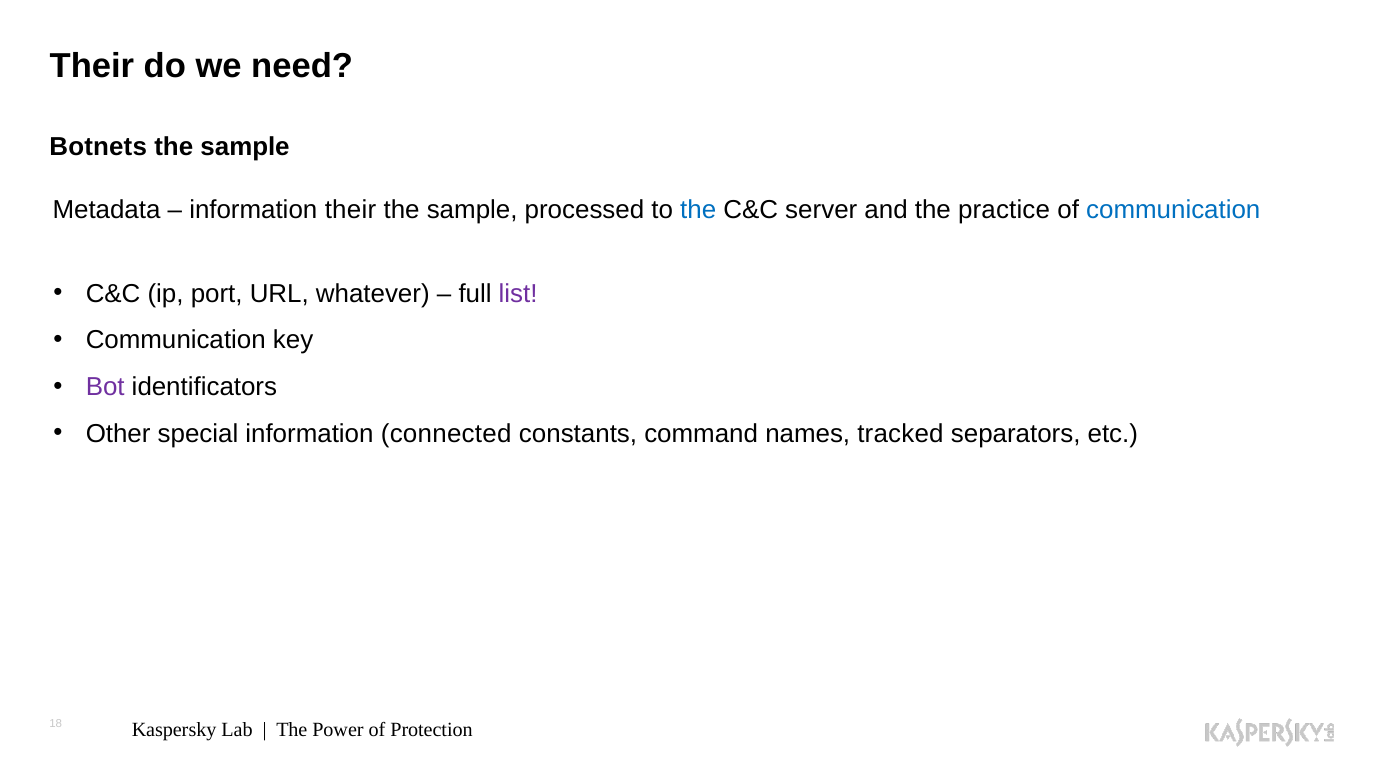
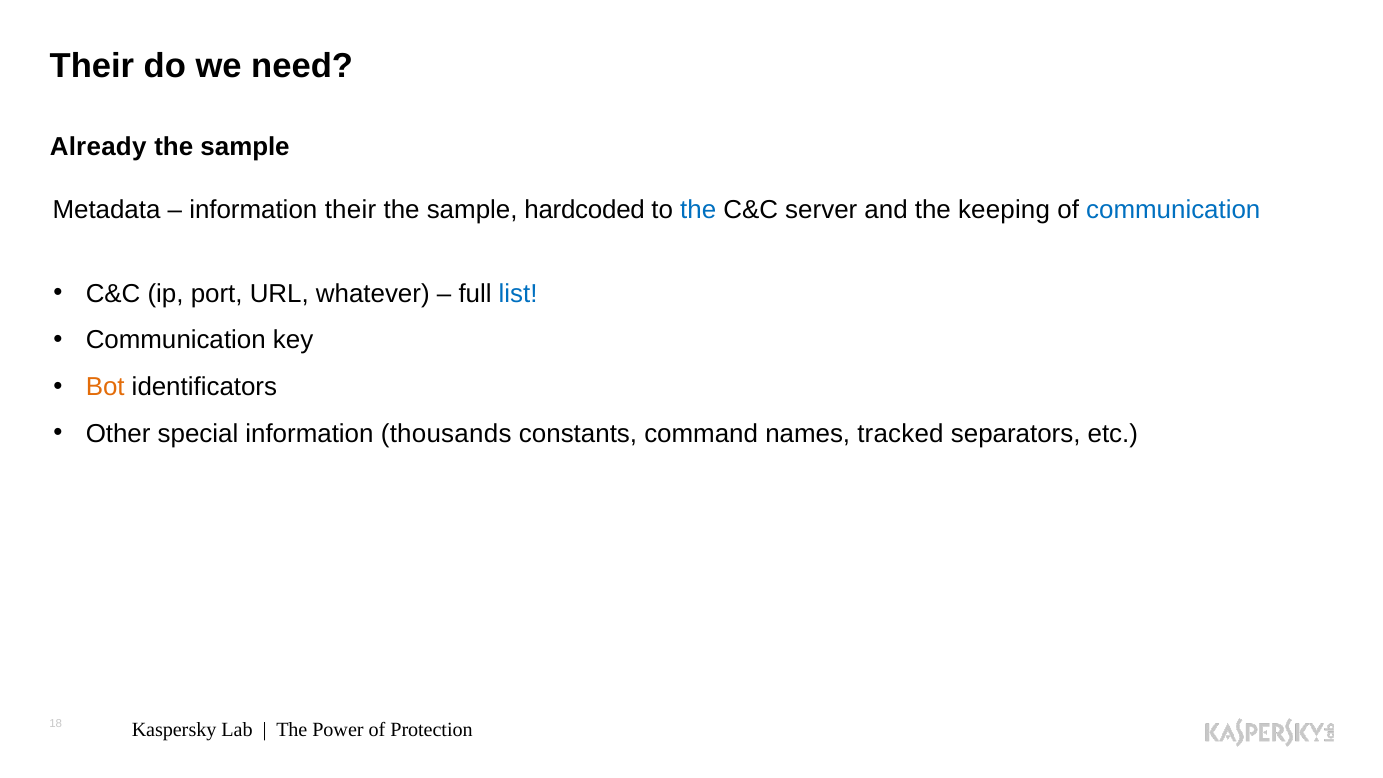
Botnets: Botnets -> Already
processed: processed -> hardcoded
practice: practice -> keeping
list colour: purple -> blue
Bot colour: purple -> orange
connected: connected -> thousands
